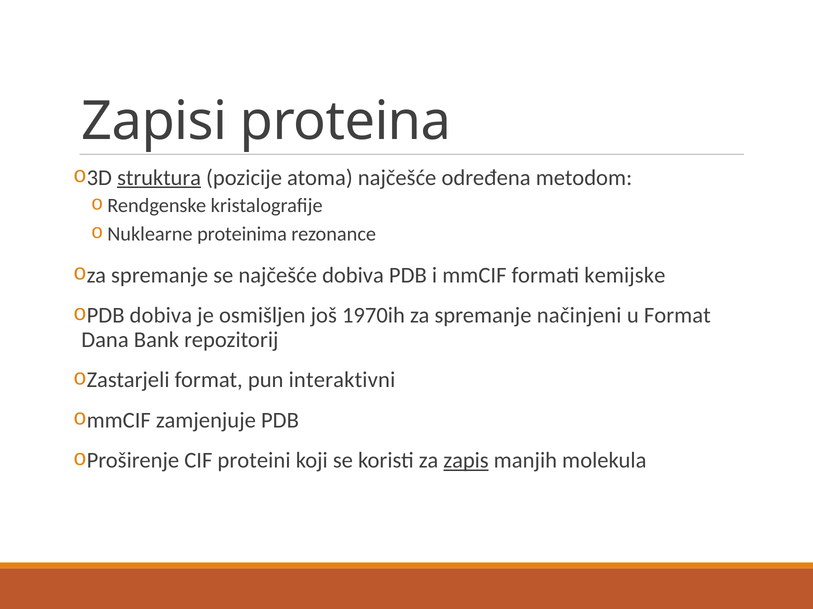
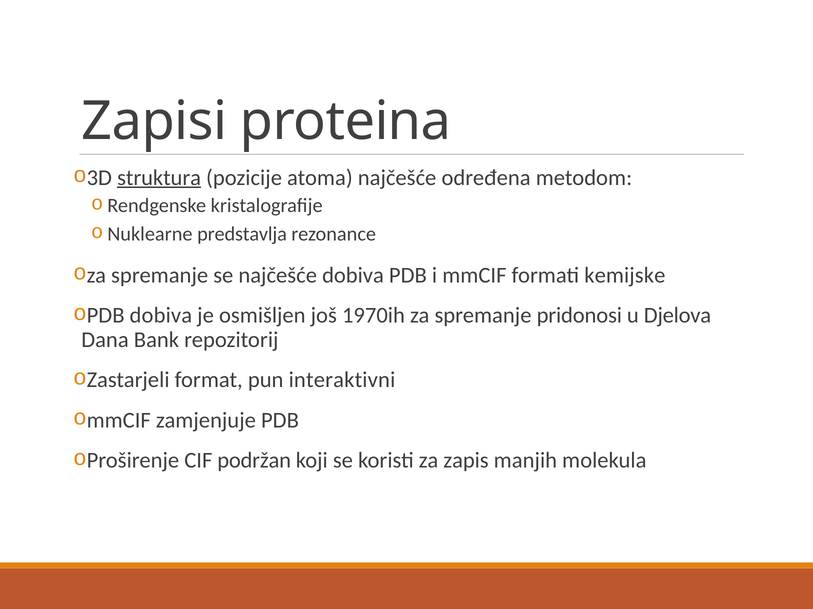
proteinima: proteinima -> predstavlja
načinjeni: načinjeni -> pridonosi
u Format: Format -> Djelova
proteini: proteini -> podržan
zapis underline: present -> none
